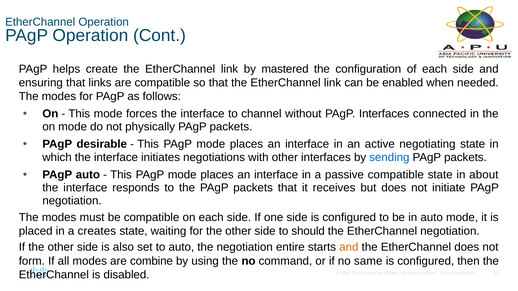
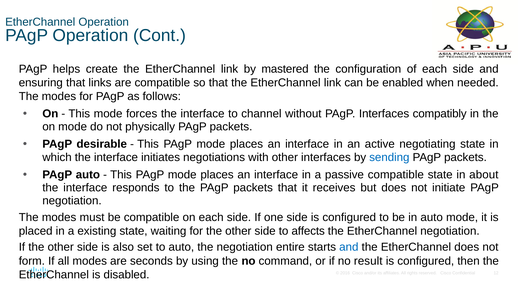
connected: connected -> compatibly
creates: creates -> existing
should: should -> affects
and at (349, 247) colour: orange -> blue
combine: combine -> seconds
same: same -> result
